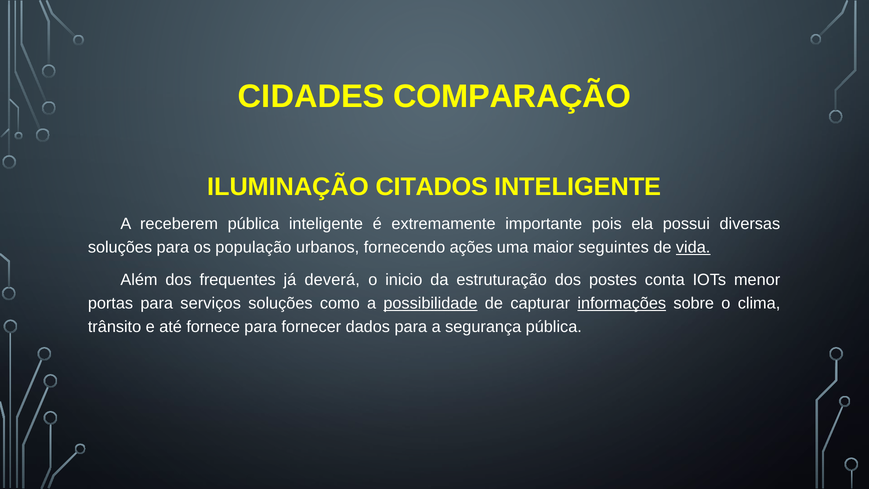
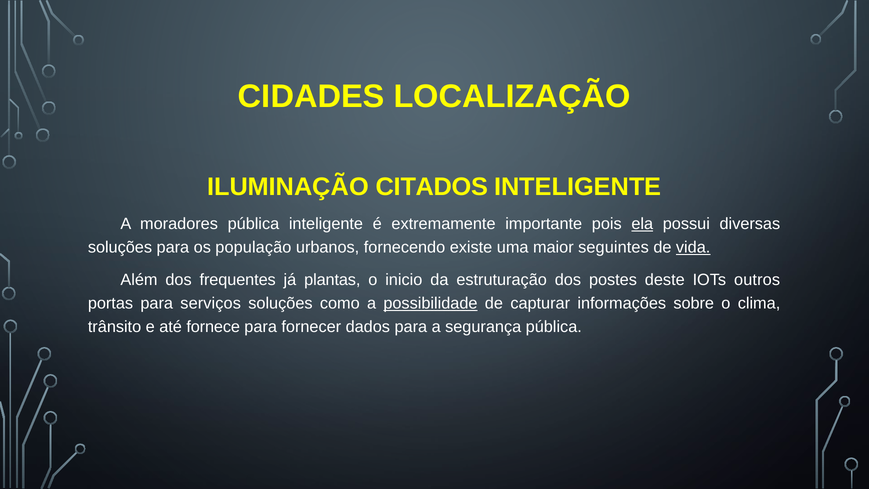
COMPARAÇÃO: COMPARAÇÃO -> LOCALIZAÇÃO
receberem: receberem -> moradores
ela underline: none -> present
ações: ações -> existe
deverá: deverá -> plantas
conta: conta -> deste
menor: menor -> outros
informações underline: present -> none
